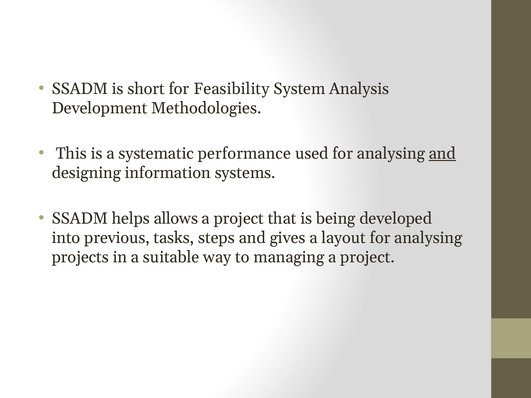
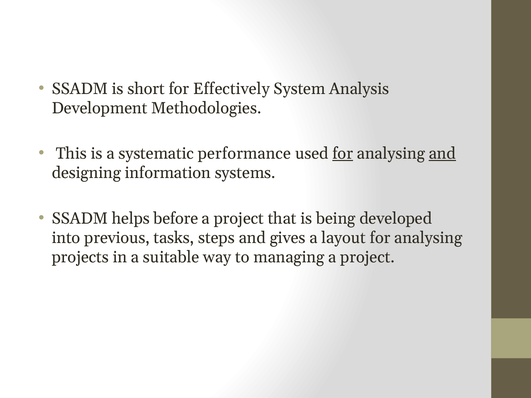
Feasibility: Feasibility -> Effectively
for at (343, 154) underline: none -> present
allows: allows -> before
